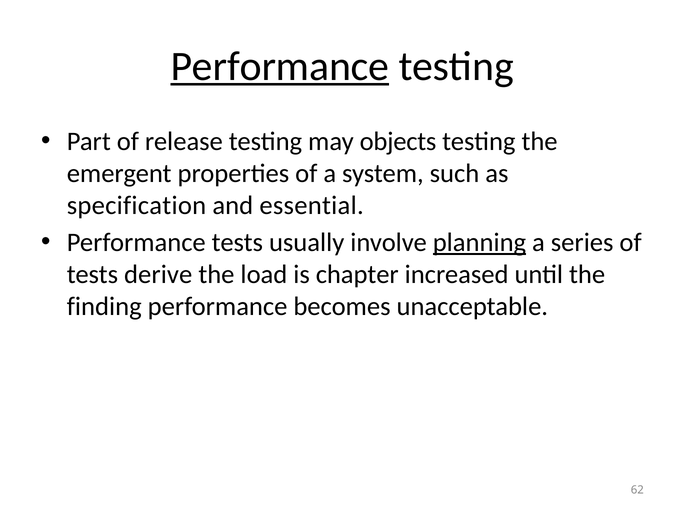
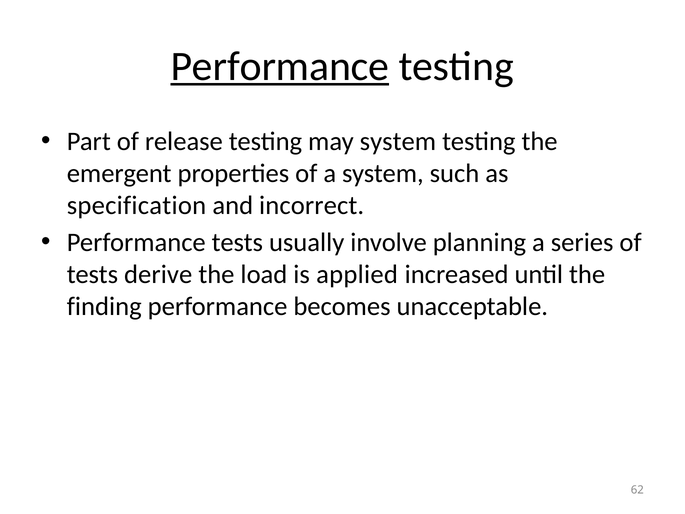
may objects: objects -> system
essential: essential -> incorrect
planning underline: present -> none
chapter: chapter -> applied
